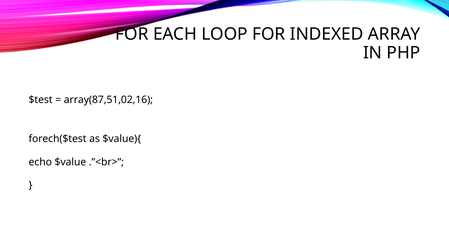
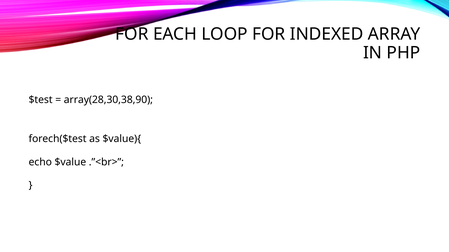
array(87,51,02,16: array(87,51,02,16 -> array(28,30,38,90
